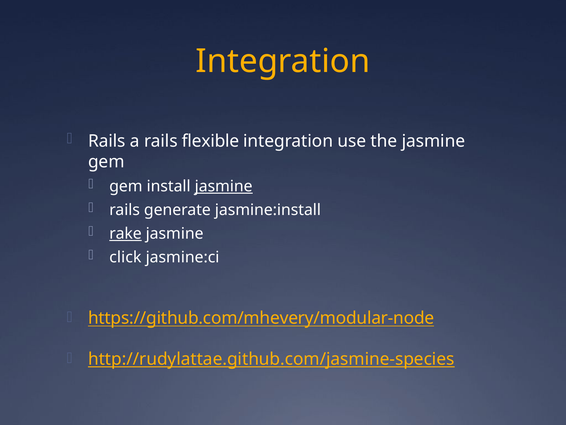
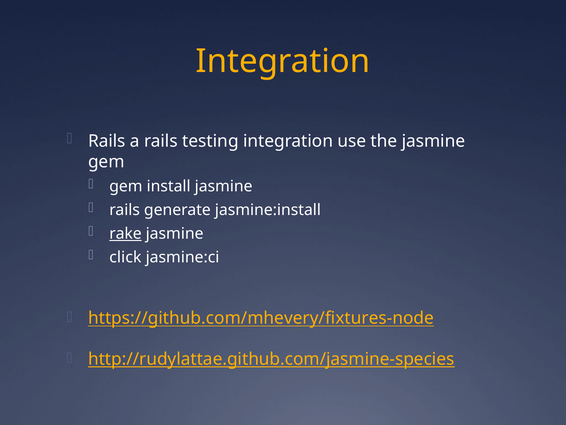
flexible: flexible -> testing
jasmine at (224, 186) underline: present -> none
https://github.com/mhevery/modular-node: https://github.com/mhevery/modular-node -> https://github.com/mhevery/fixtures-node
